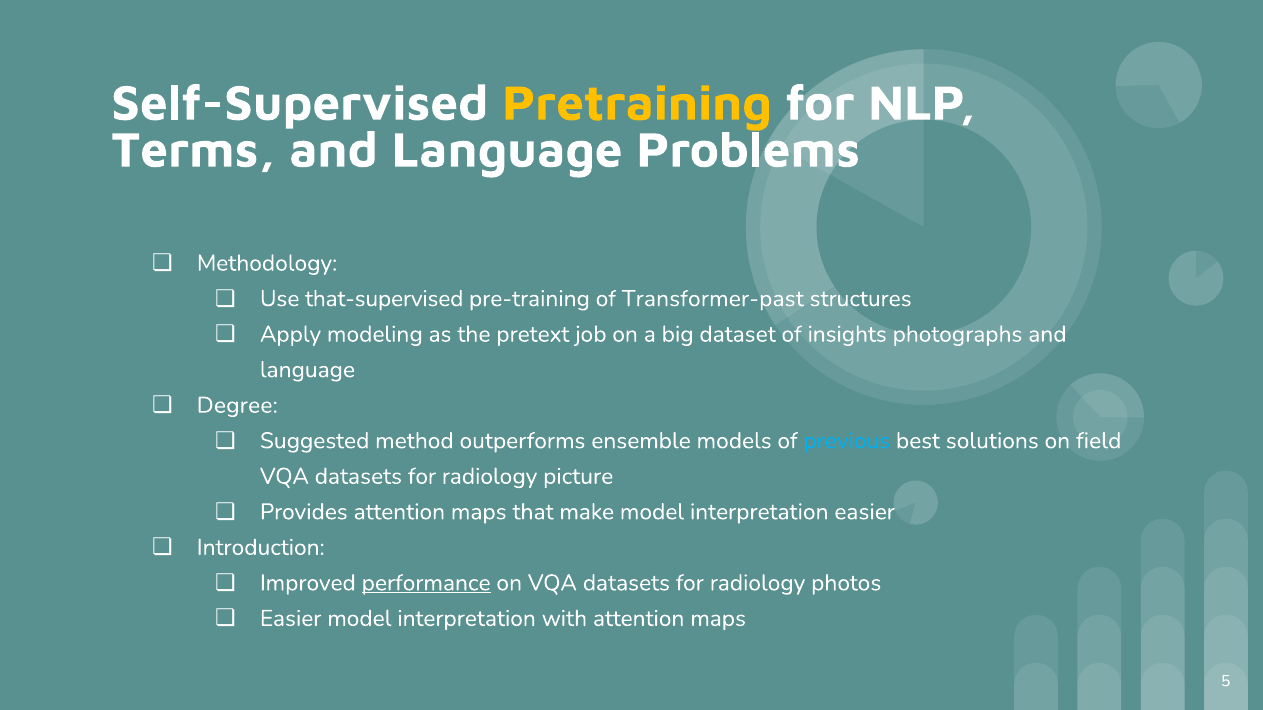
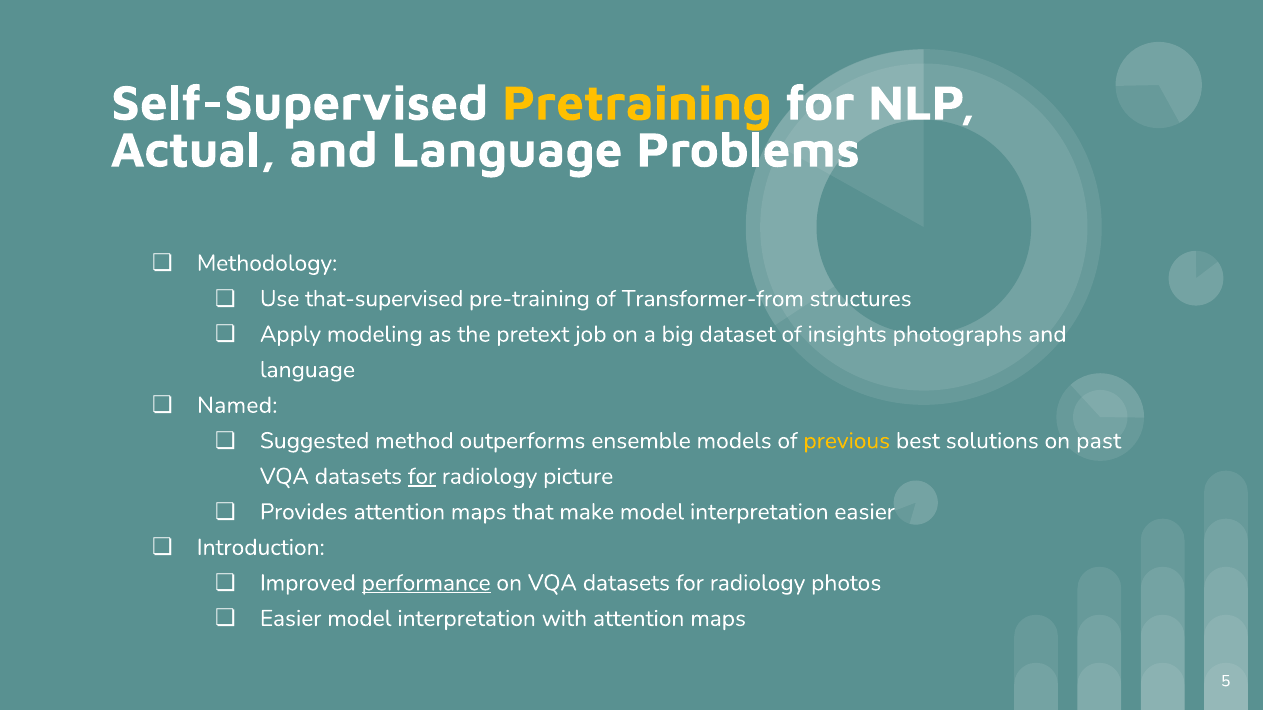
Terms: Terms -> Actual
Transformer-past: Transformer-past -> Transformer-from
Degree: Degree -> Named
previous colour: light blue -> yellow
field: field -> past
for at (422, 477) underline: none -> present
